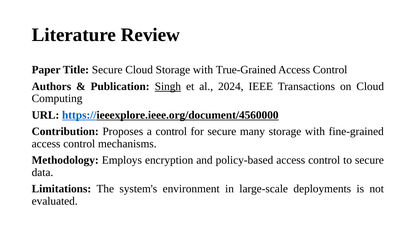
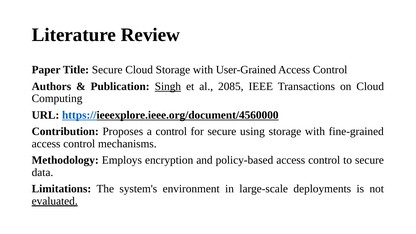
True-Grained: True-Grained -> User-Grained
2024: 2024 -> 2085
many: many -> using
evaluated underline: none -> present
